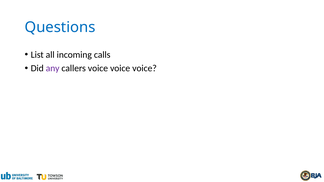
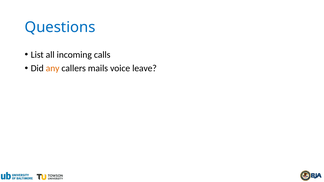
any colour: purple -> orange
callers voice: voice -> mails
voice at (144, 68): voice -> leave
